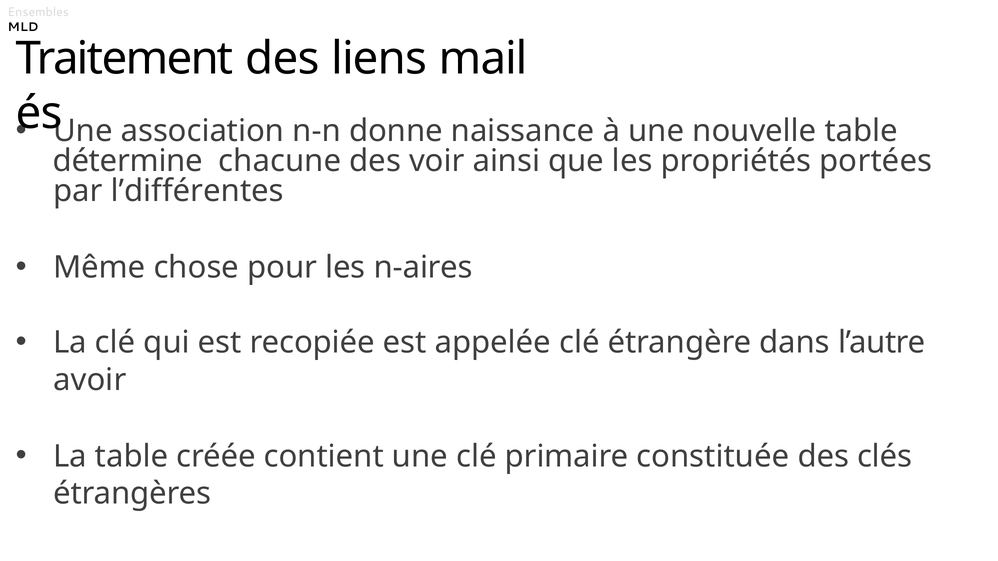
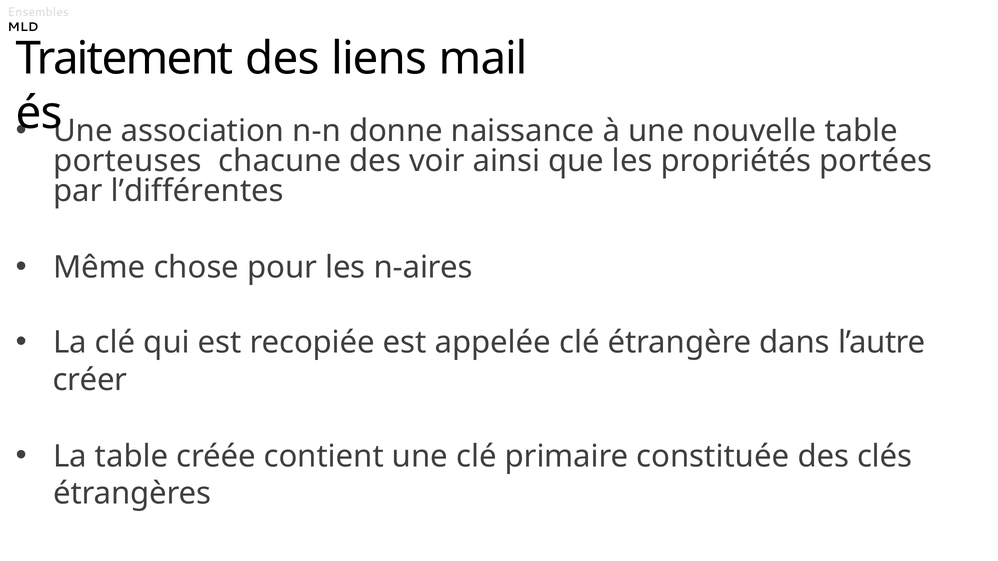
détermine: détermine -> porteuses
avoir: avoir -> créer
